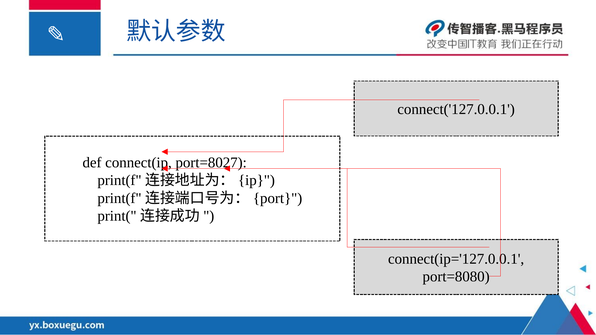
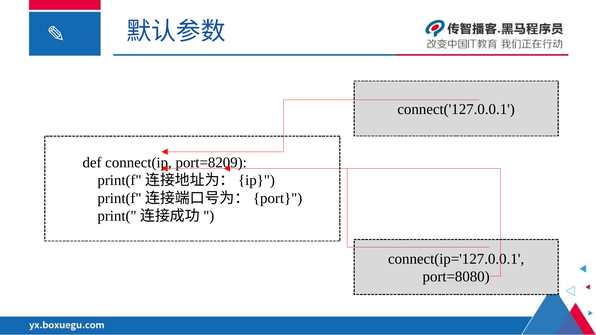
port=8027: port=8027 -> port=8209
